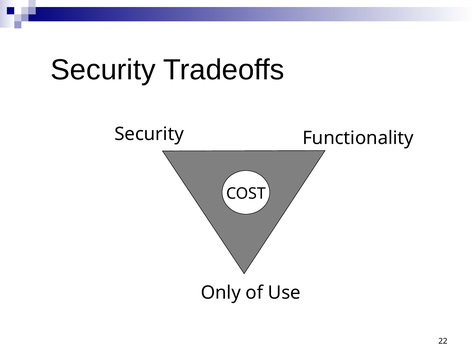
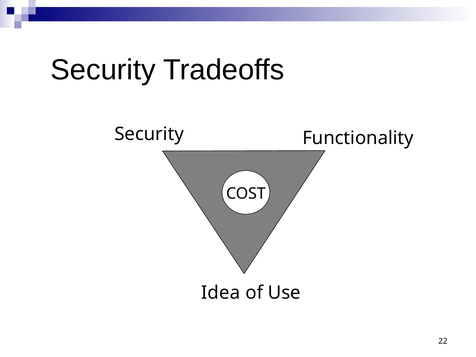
Only: Only -> Idea
